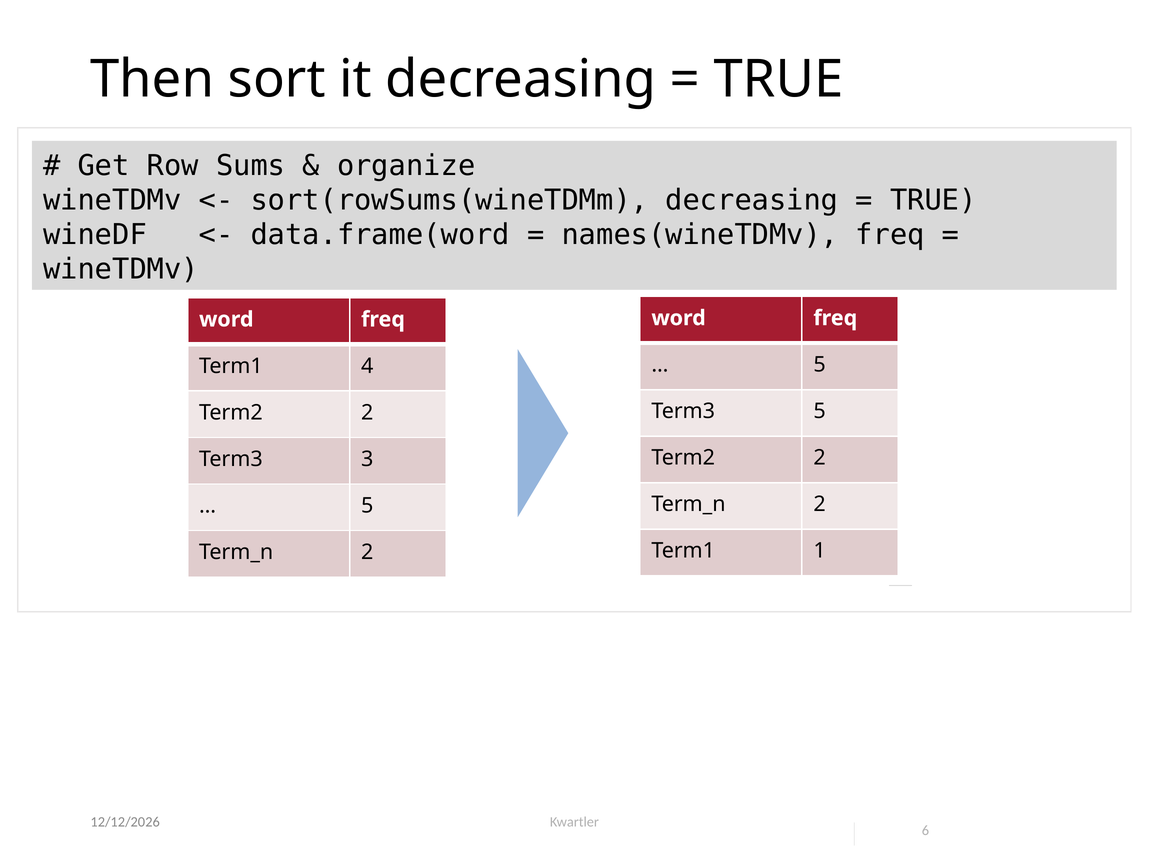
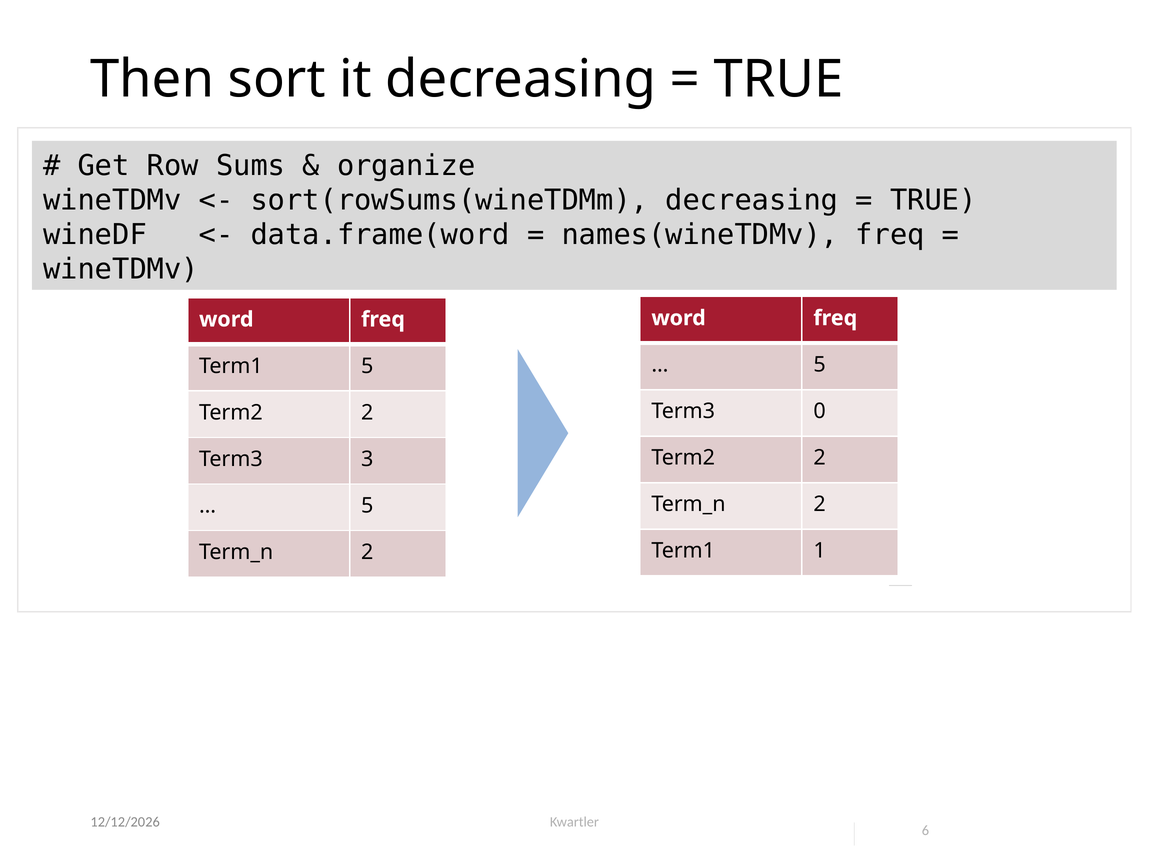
Term1 4: 4 -> 5
Term3 5: 5 -> 0
